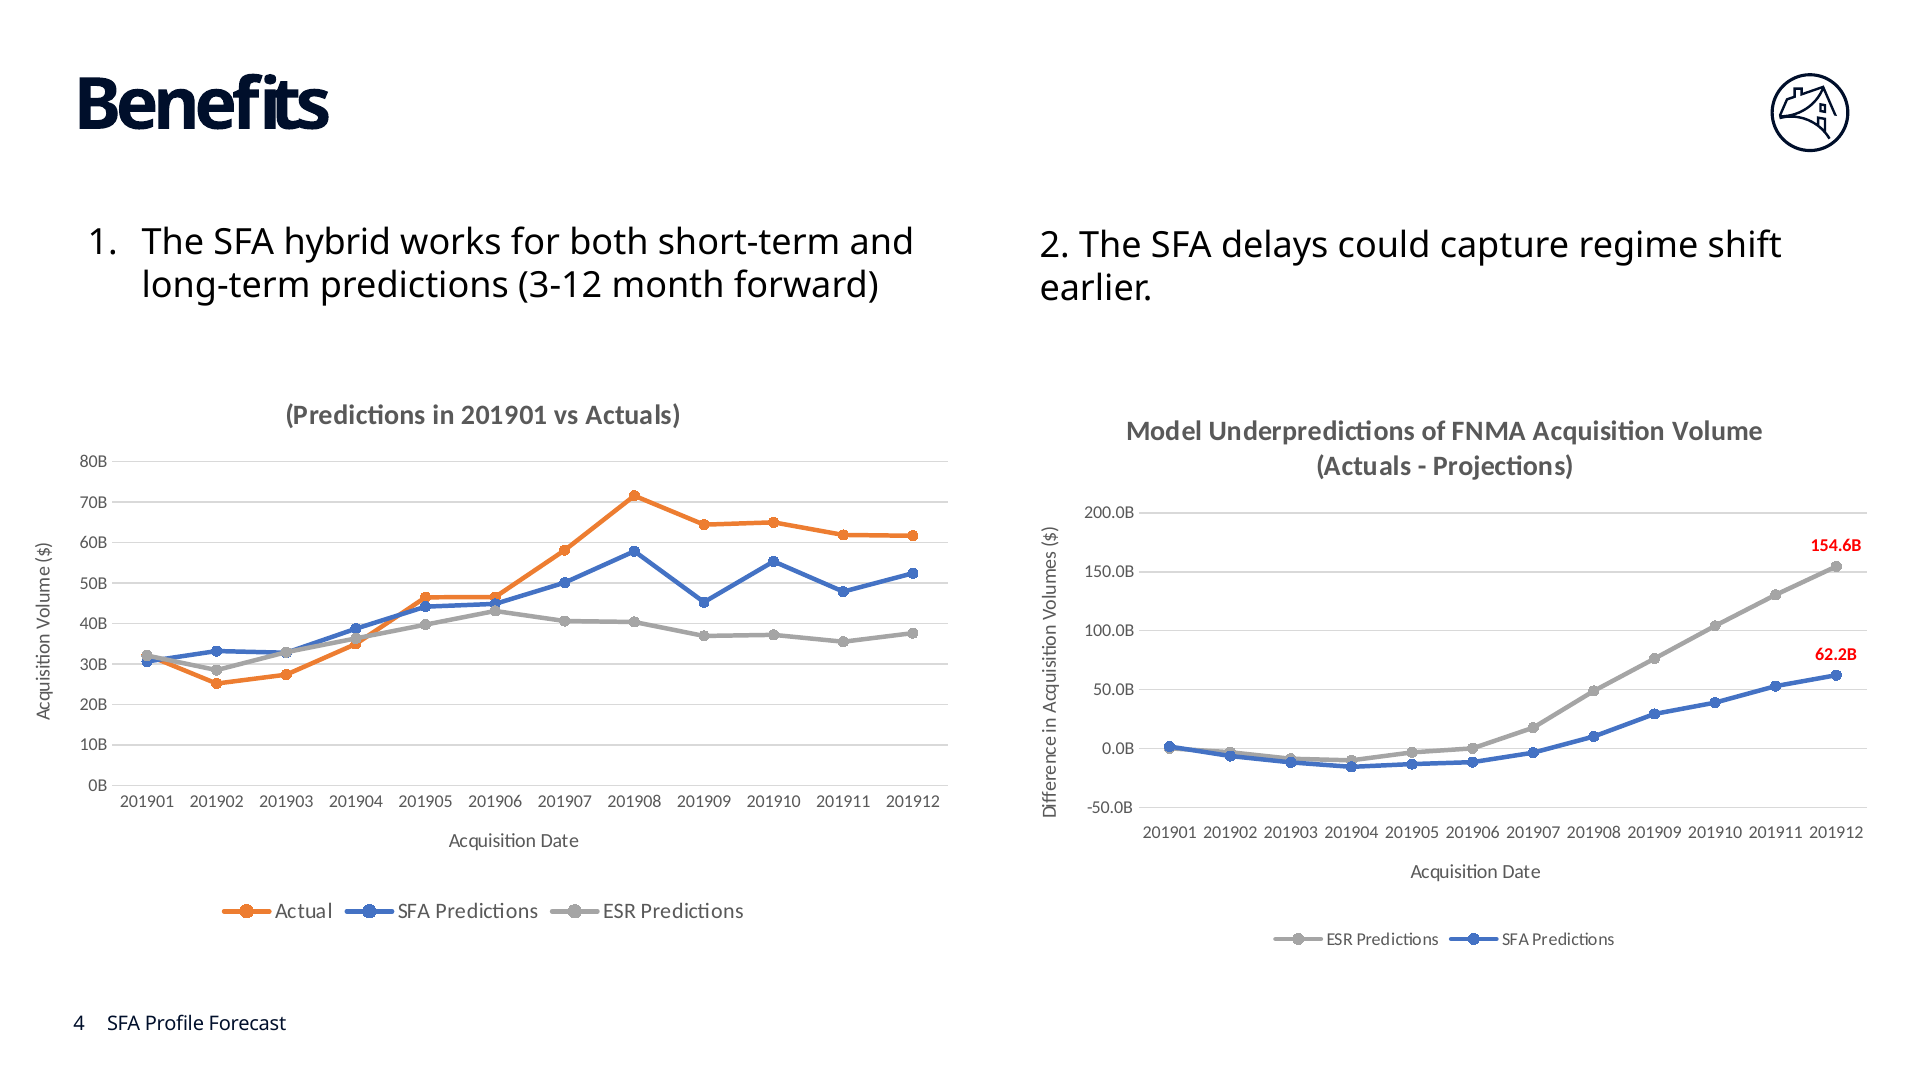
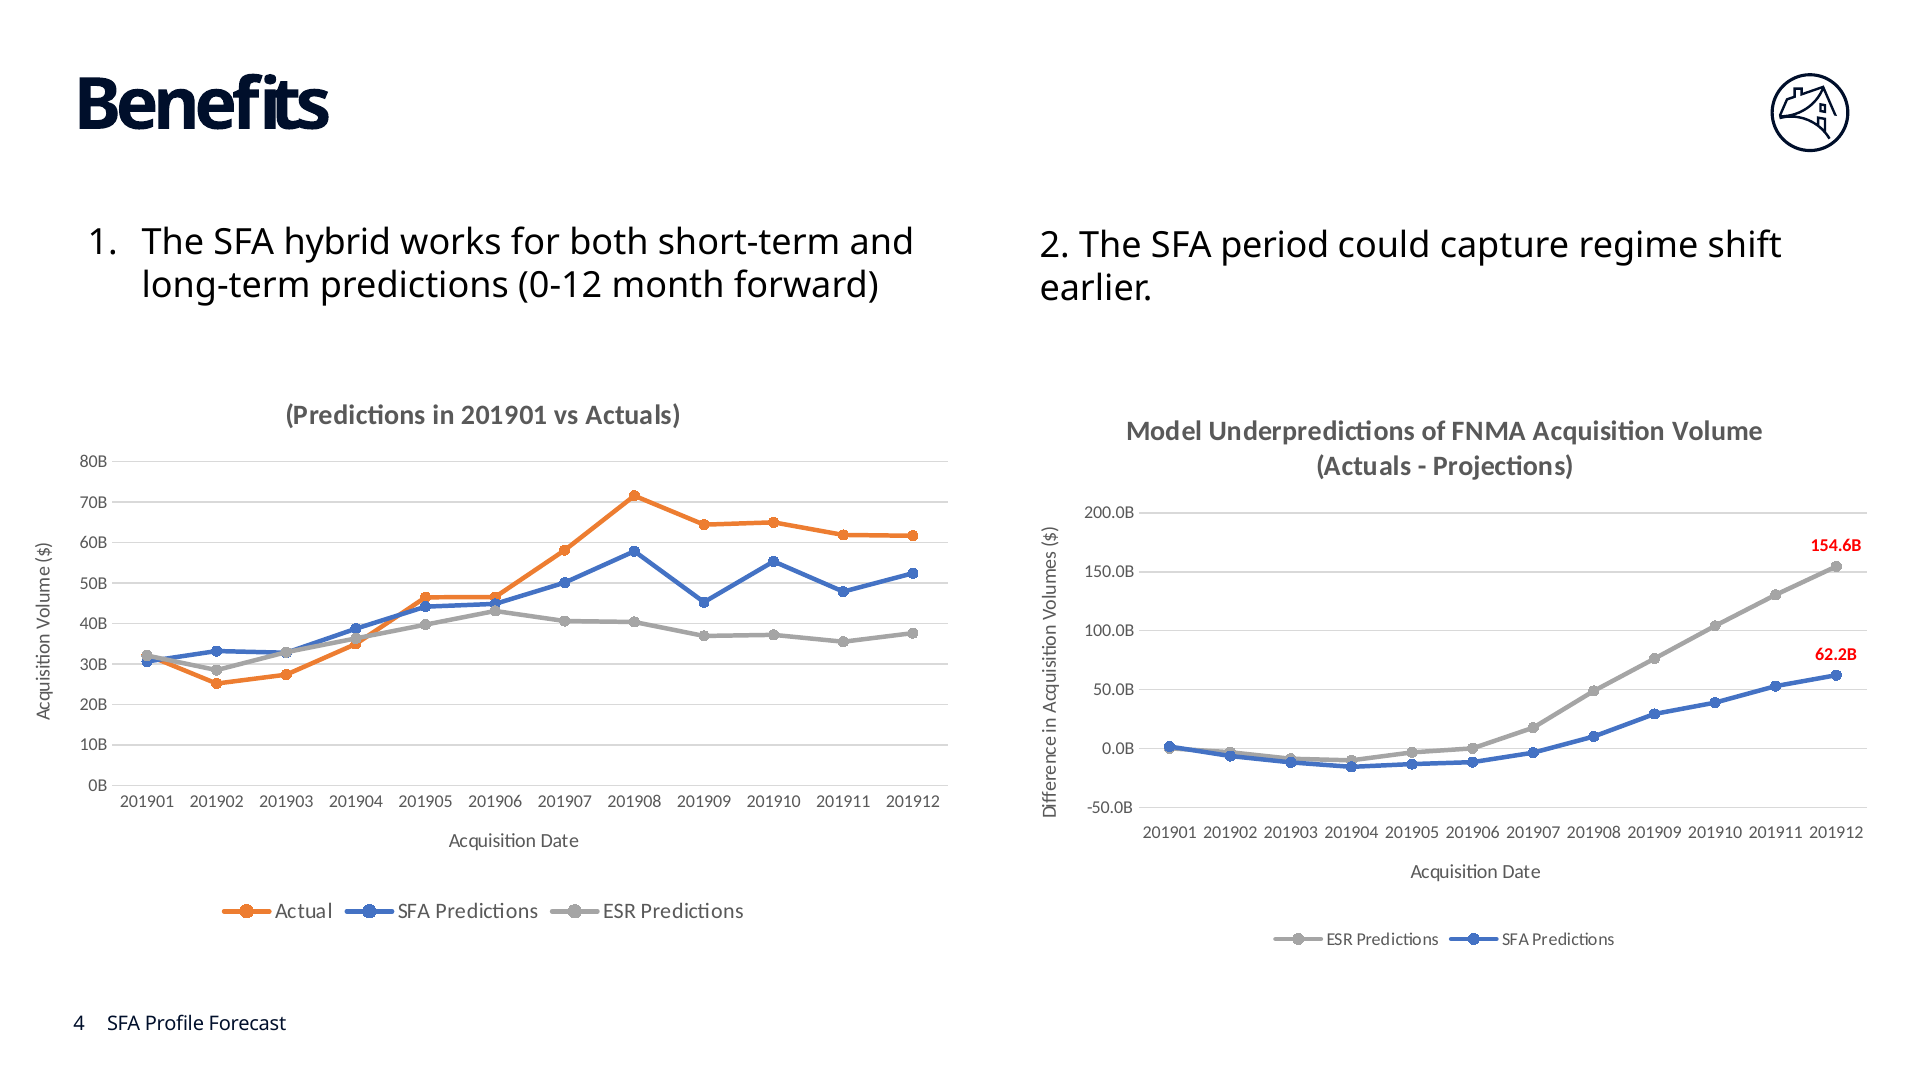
delays: delays -> period
3-12: 3-12 -> 0-12
